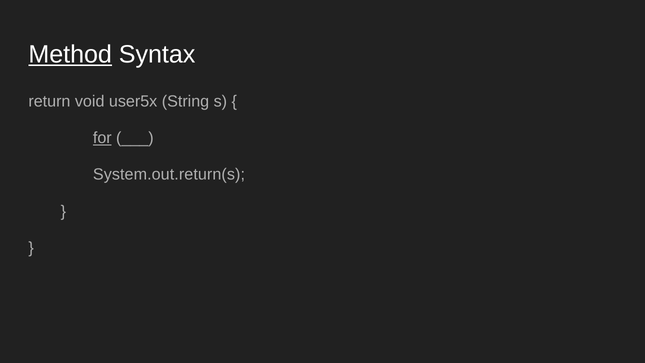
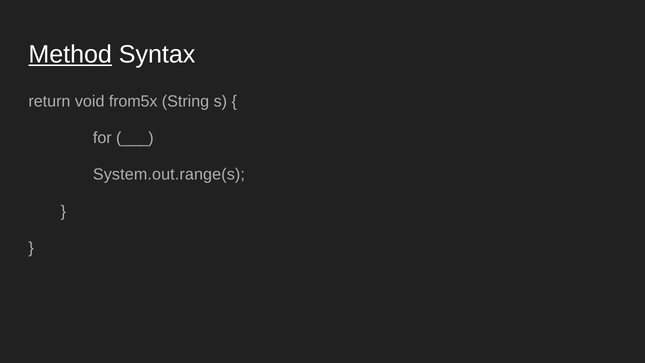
user5x: user5x -> from5x
for underline: present -> none
System.out.return(s: System.out.return(s -> System.out.range(s
